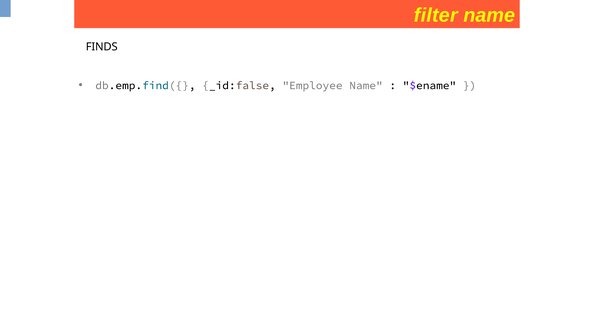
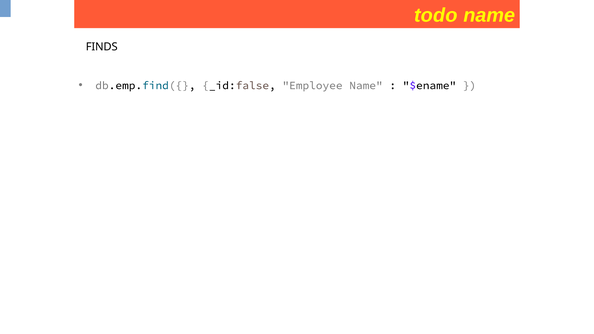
filter: filter -> todo
